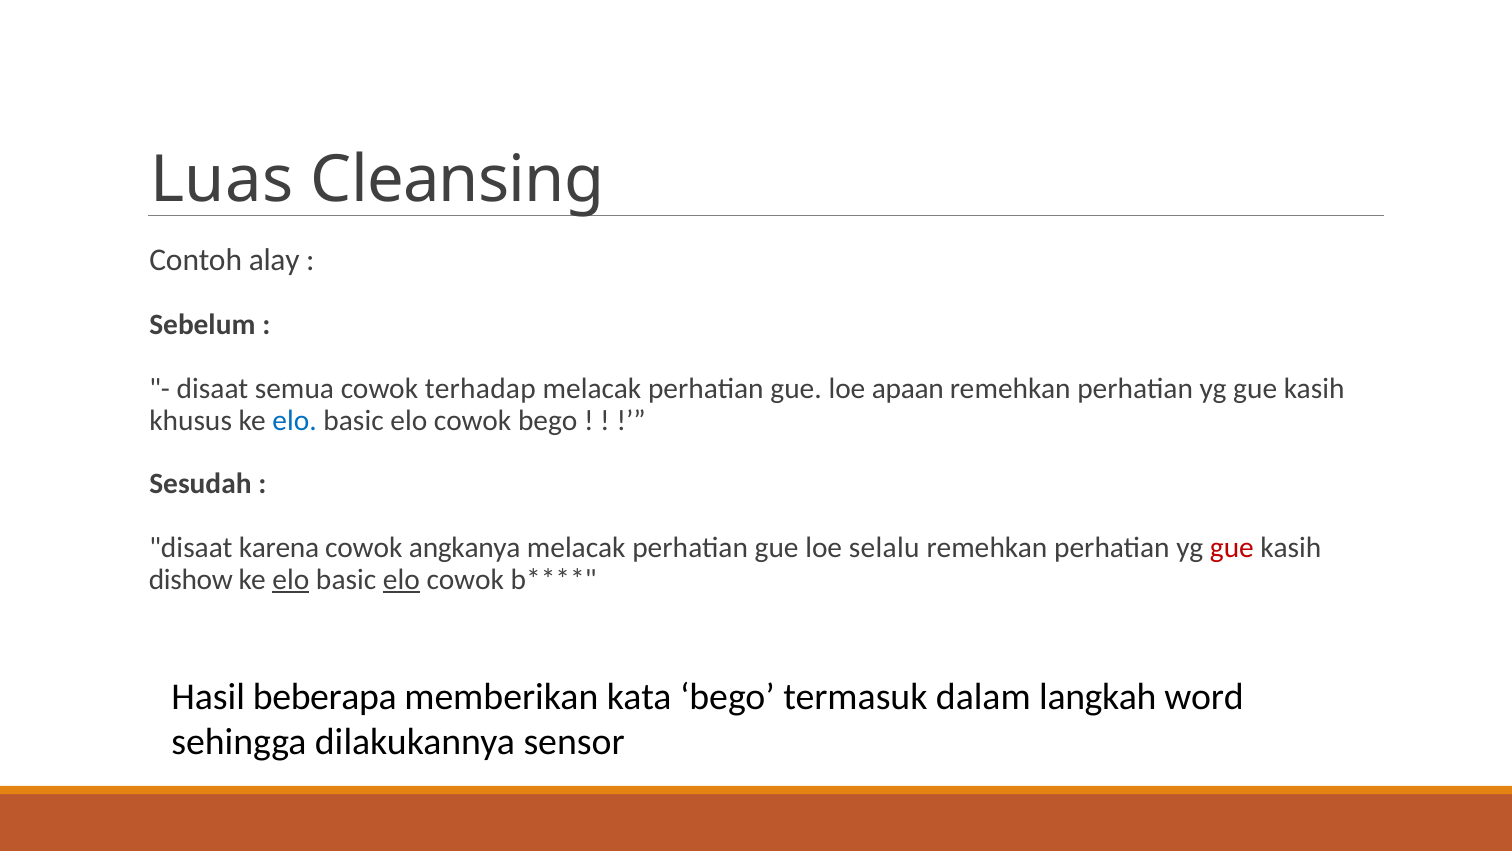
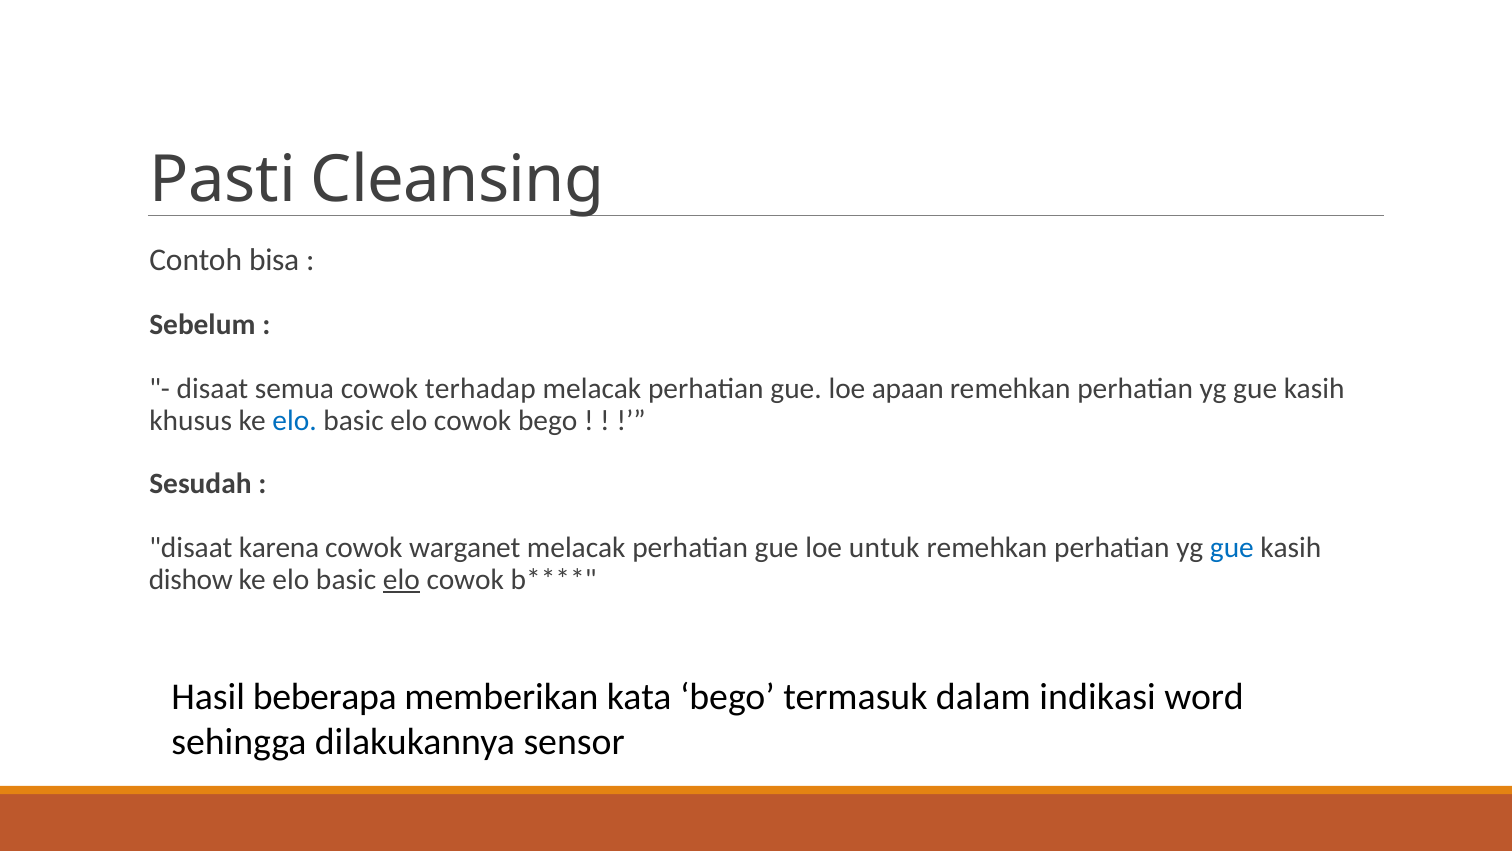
Luas: Luas -> Pasti
alay: alay -> bisa
angkanya: angkanya -> warganet
selalu: selalu -> untuk
gue at (1232, 548) colour: red -> blue
elo at (291, 579) underline: present -> none
langkah: langkah -> indikasi
